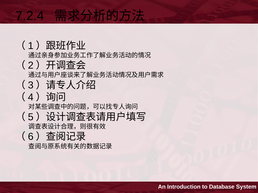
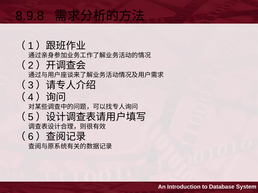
7.2.4: 7.2.4 -> 8.9.8
